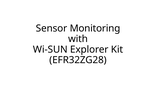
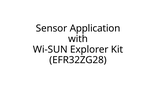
Monitoring: Monitoring -> Application
